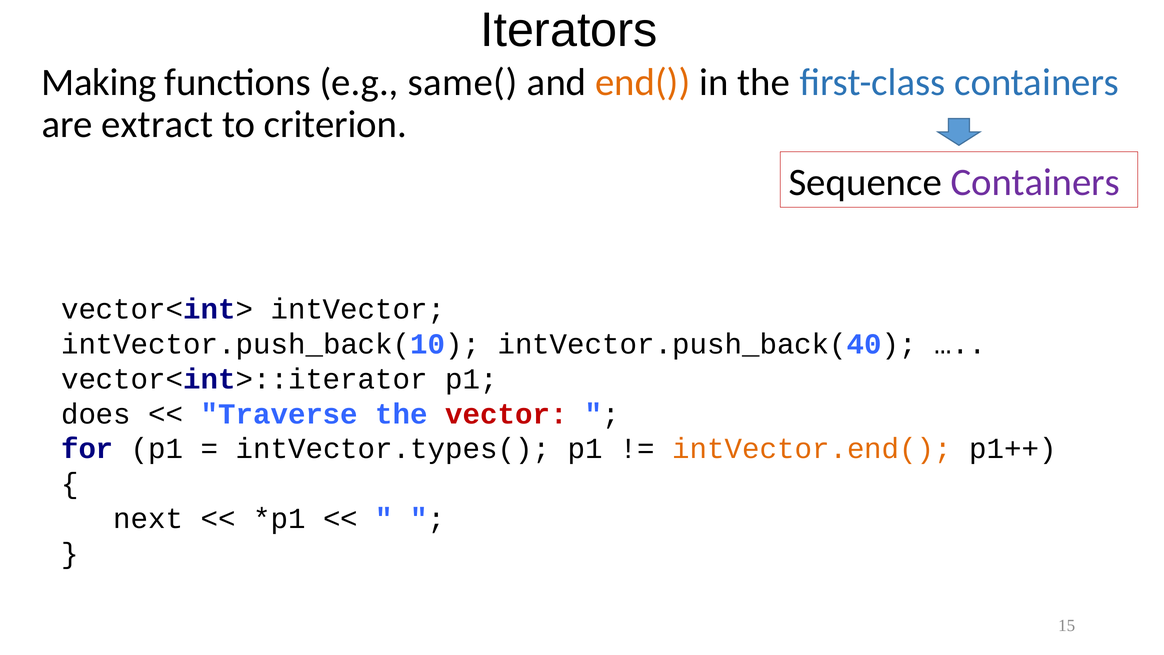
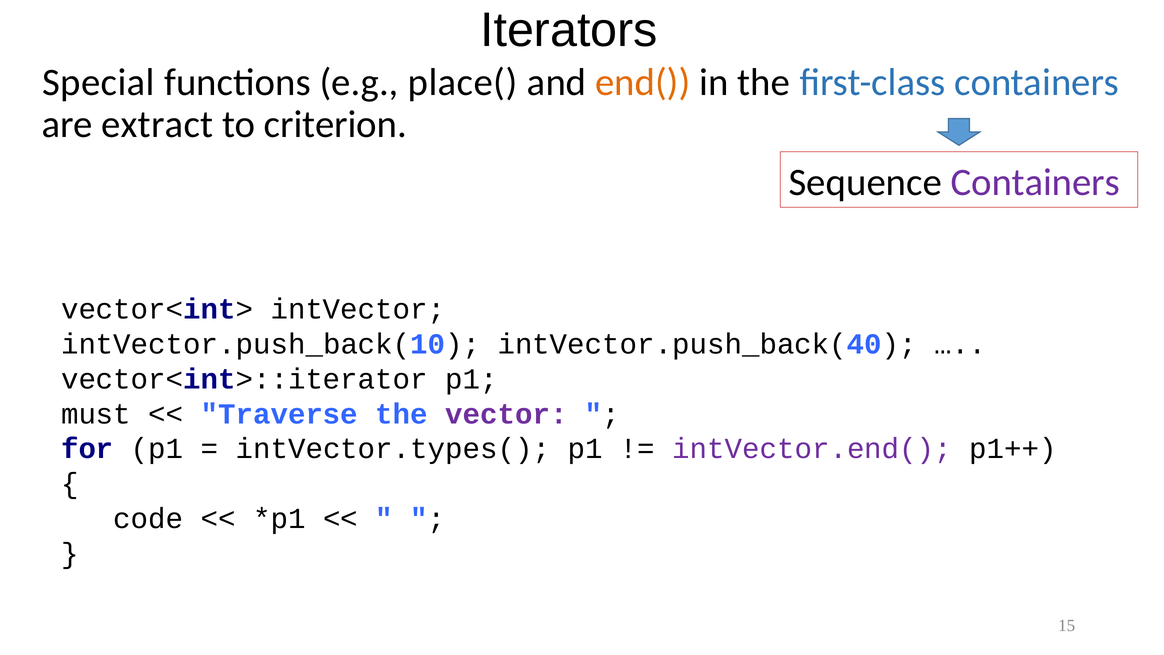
Making: Making -> Special
same(: same( -> place(
does: does -> must
vector colour: red -> purple
intVector.end( colour: orange -> purple
next: next -> code
